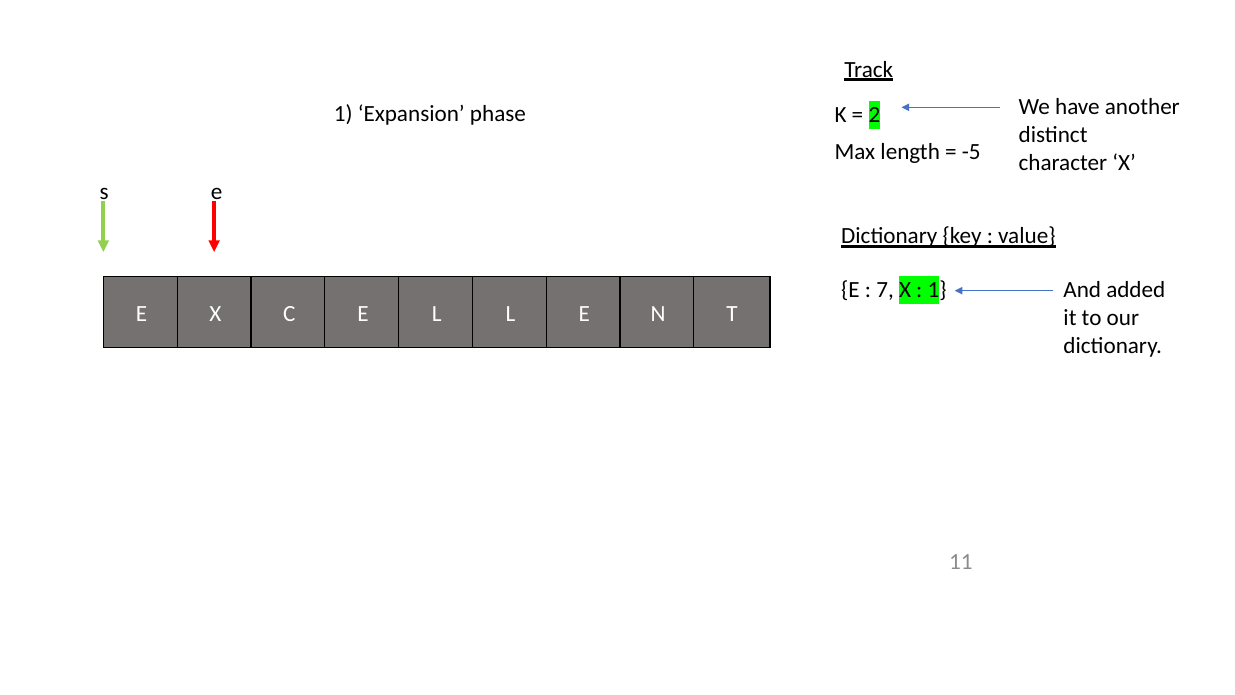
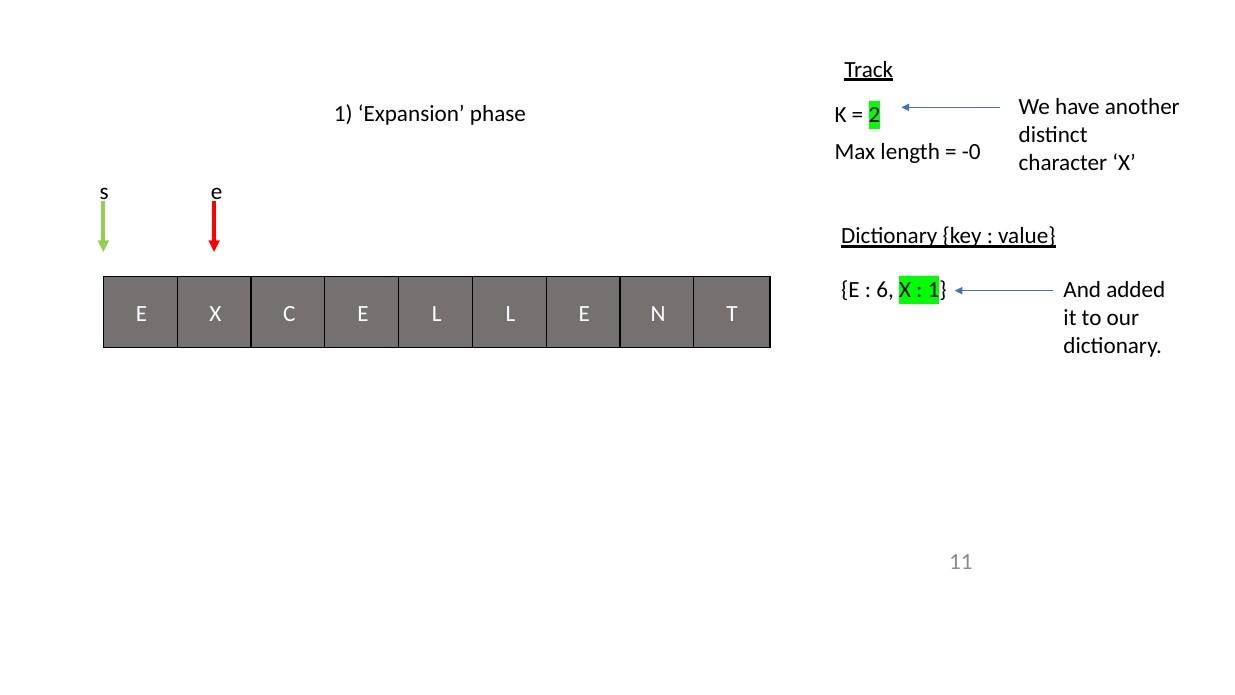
-5: -5 -> -0
7: 7 -> 6
